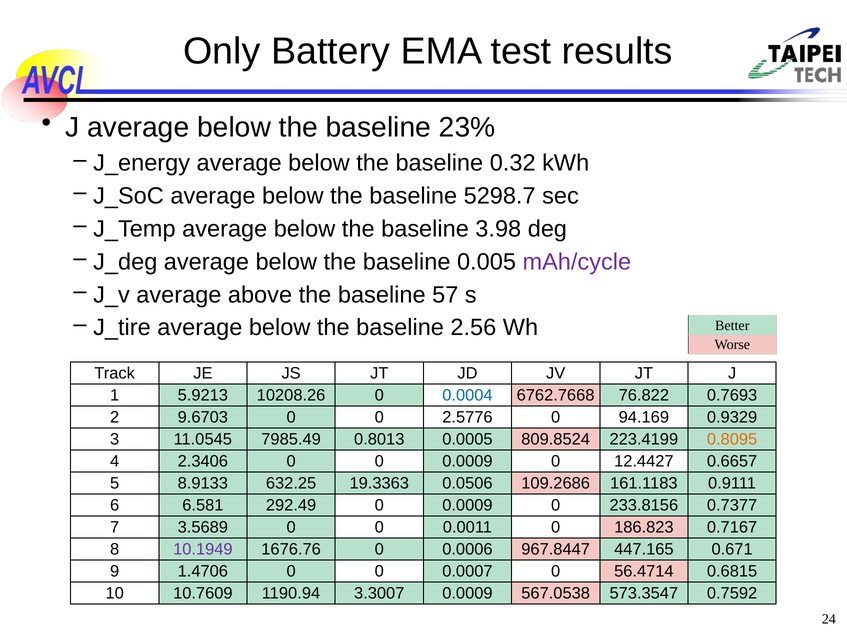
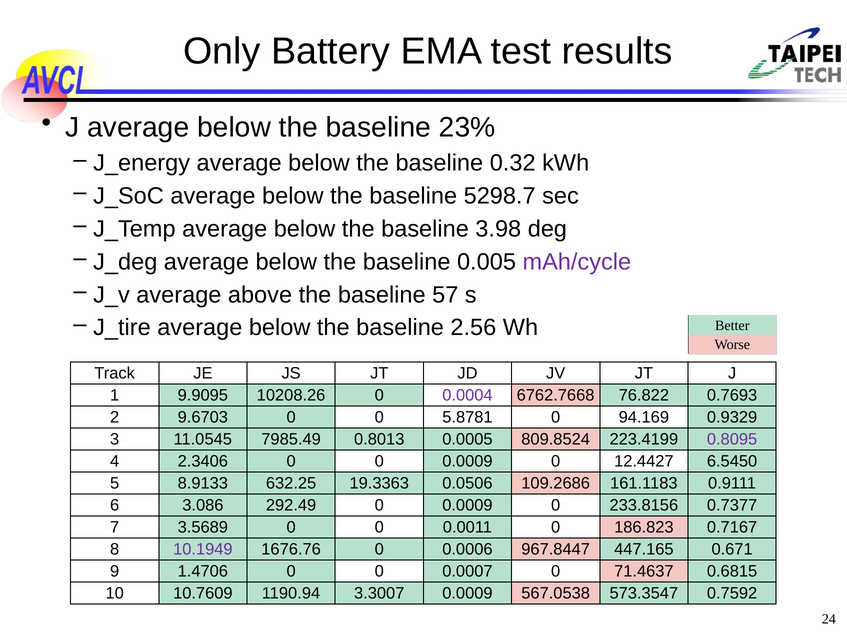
5.9213: 5.9213 -> 9.9095
0.0004 colour: blue -> purple
2.5776: 2.5776 -> 5.8781
0.8095 colour: orange -> purple
0.6657: 0.6657 -> 6.5450
6.581: 6.581 -> 3.086
56.4714: 56.4714 -> 71.4637
